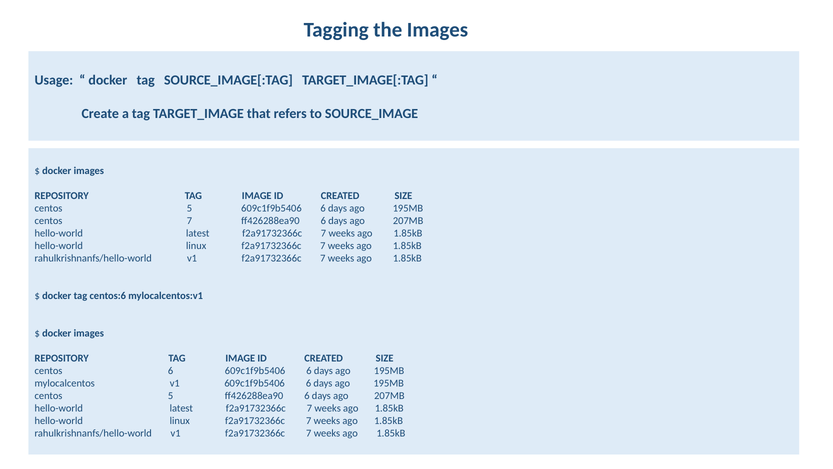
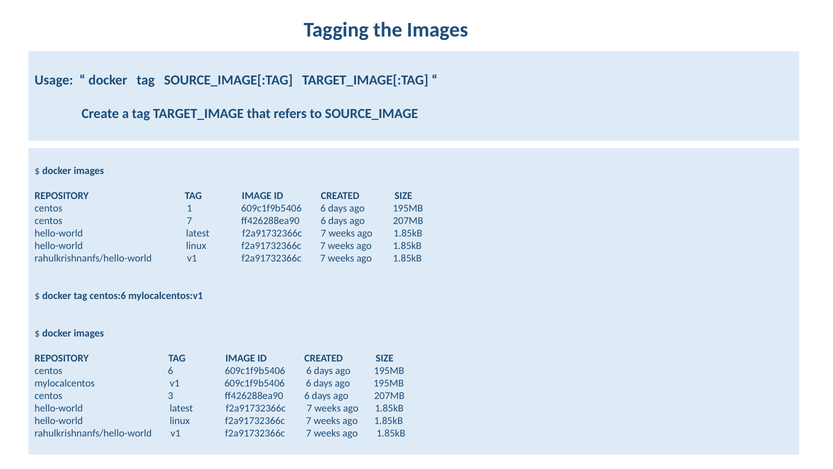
5 at (189, 208): 5 -> 1
5 at (171, 395): 5 -> 3
